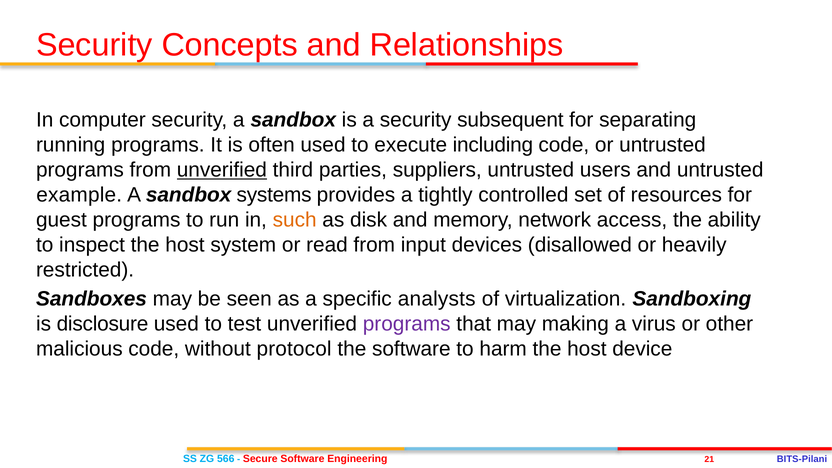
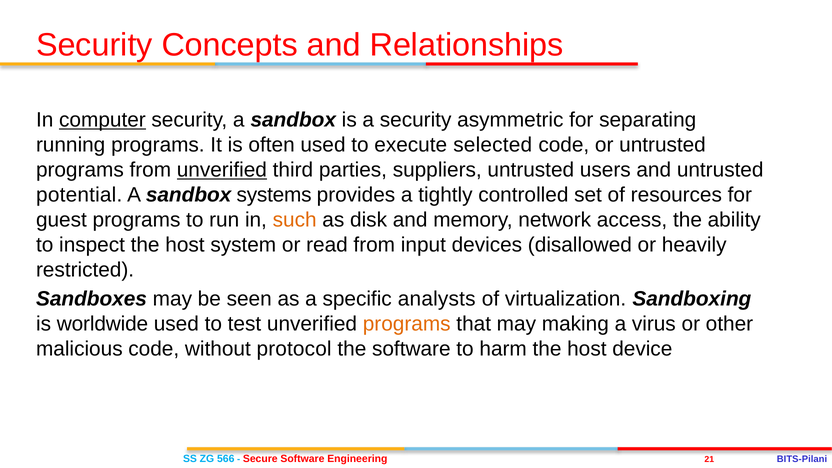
computer underline: none -> present
subsequent: subsequent -> asymmetric
including: including -> selected
example: example -> potential
disclosure: disclosure -> worldwide
programs at (407, 324) colour: purple -> orange
